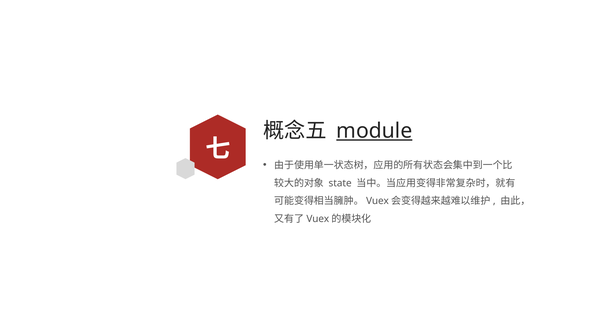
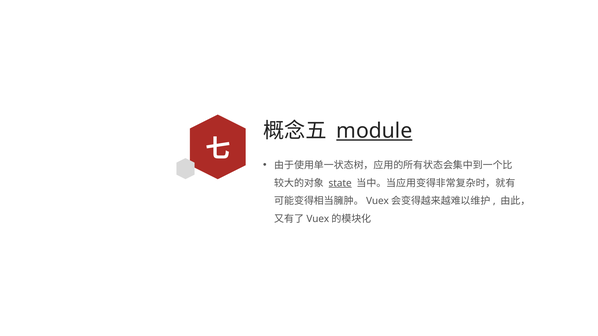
state underline: none -> present
